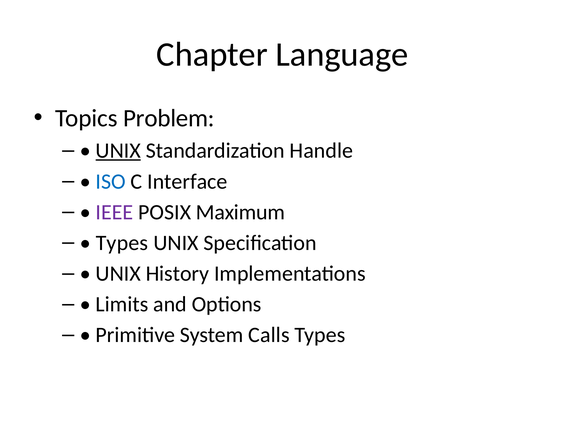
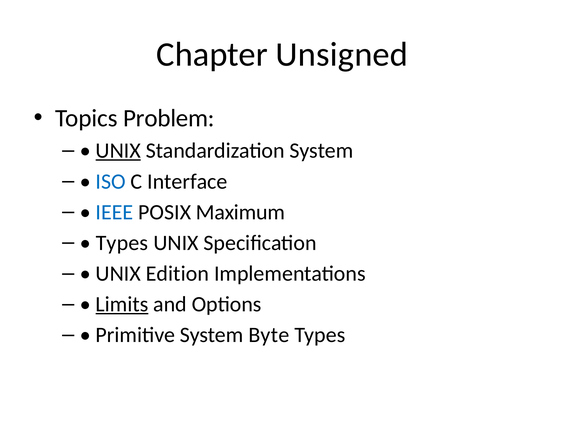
Language: Language -> Unsigned
Standardization Handle: Handle -> System
IEEE colour: purple -> blue
History: History -> Edition
Limits underline: none -> present
Calls: Calls -> Byte
